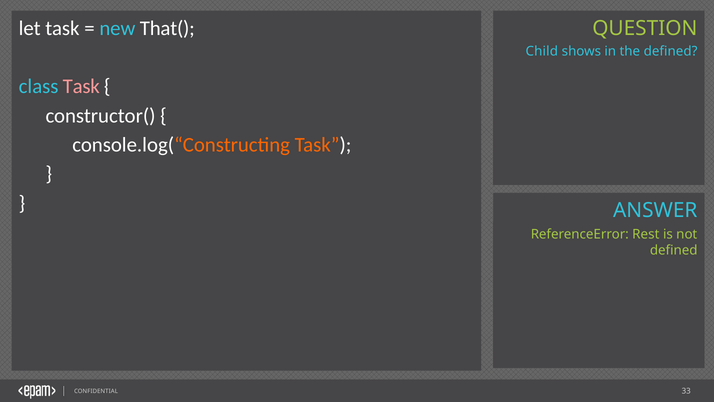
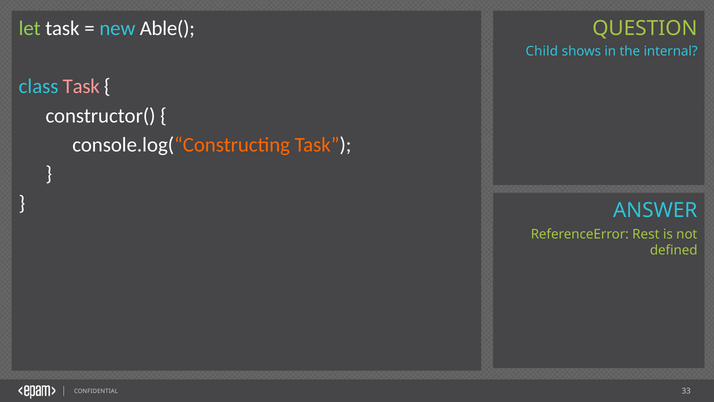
let colour: white -> light green
That(: That( -> Able(
the defined: defined -> internal
